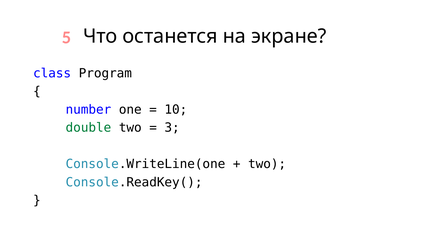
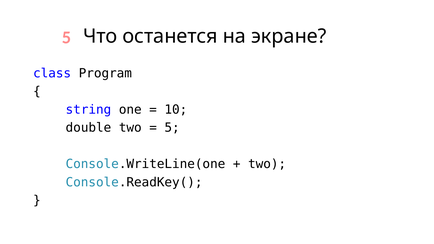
number: number -> string
double colour: green -> black
3 at (172, 128): 3 -> 5
